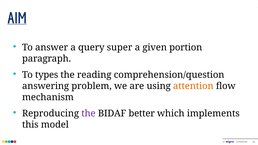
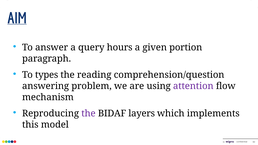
super: super -> hours
attention colour: orange -> purple
better: better -> layers
